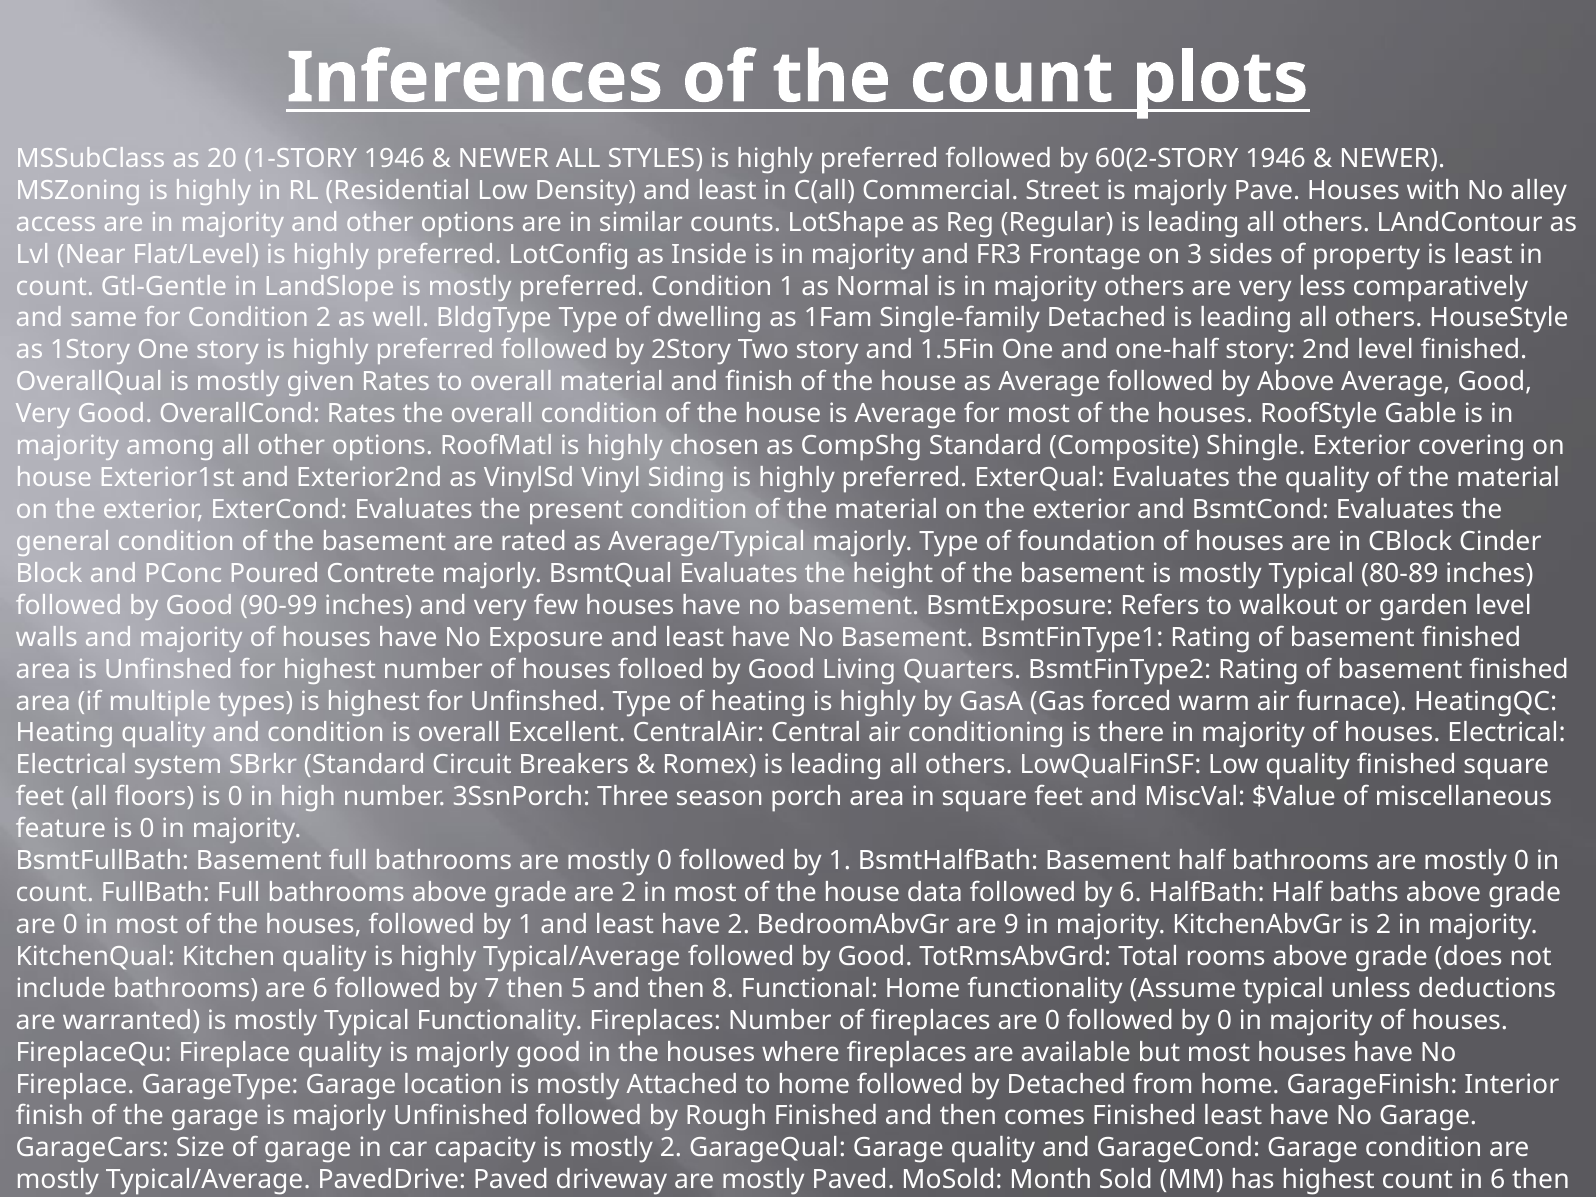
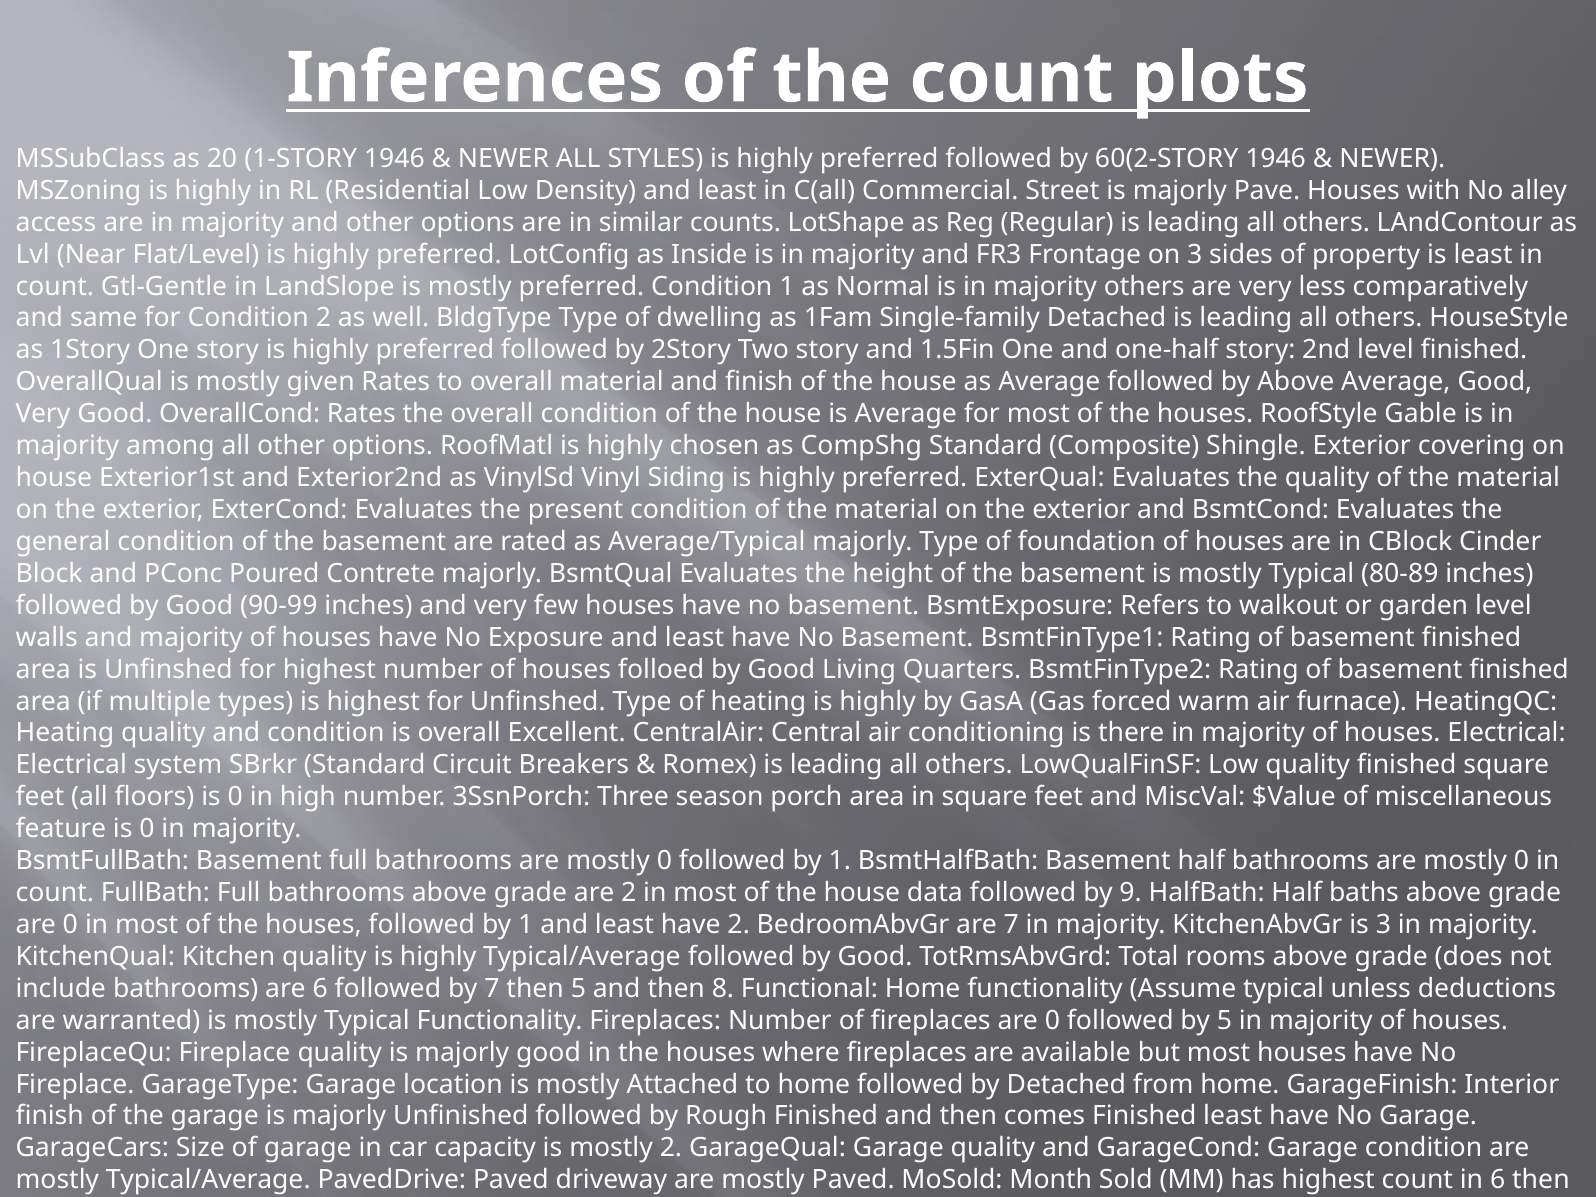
by 6: 6 -> 9
are 9: 9 -> 7
is 2: 2 -> 3
by 0: 0 -> 5
